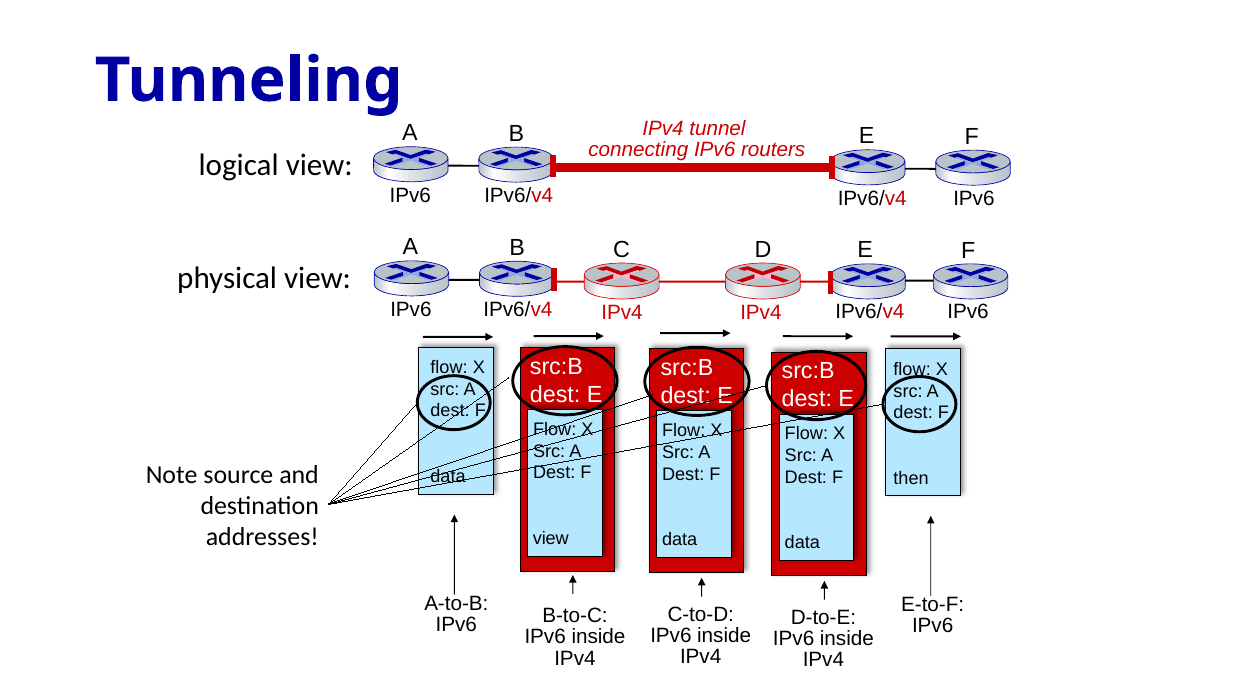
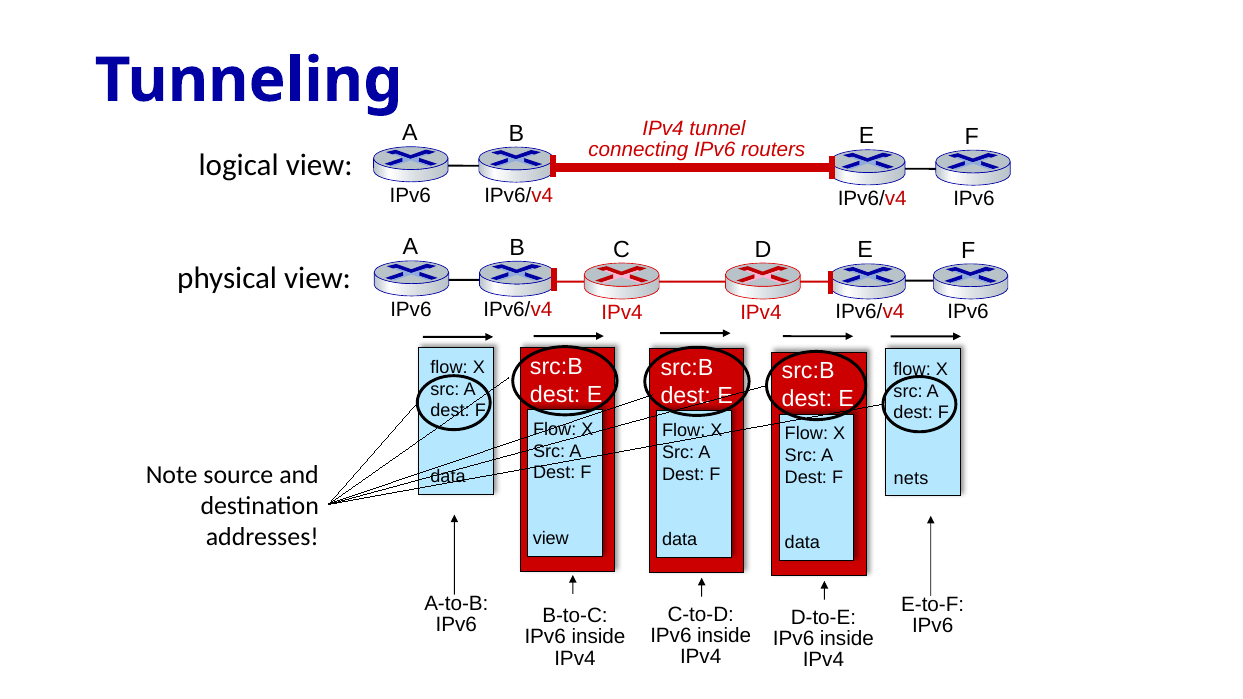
then: then -> nets
